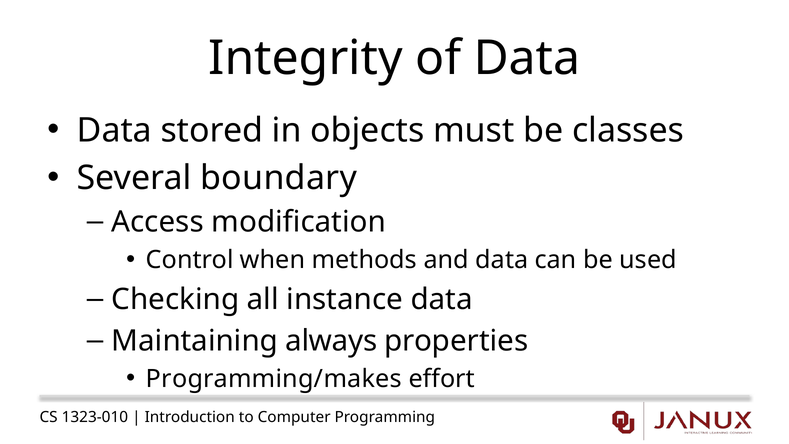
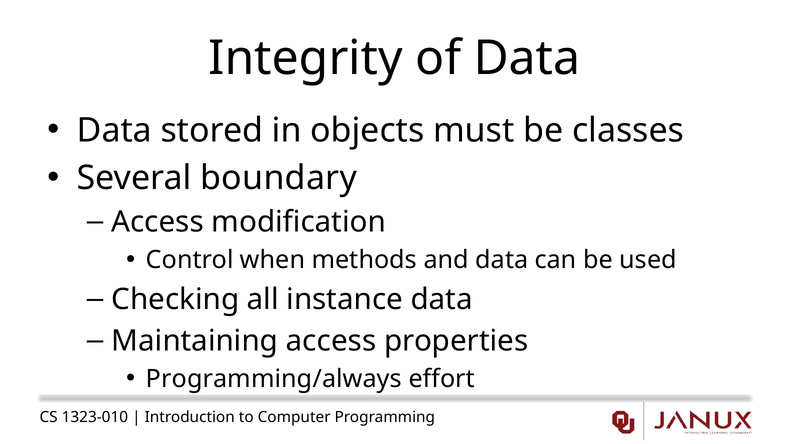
Maintaining always: always -> access
Programming/makes: Programming/makes -> Programming/always
